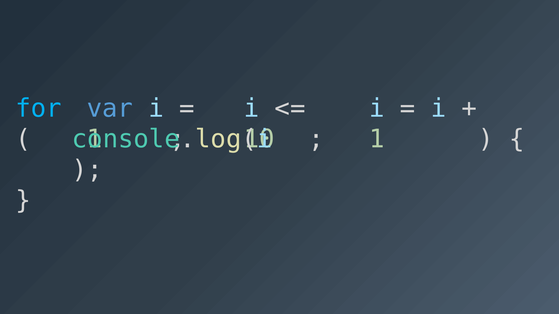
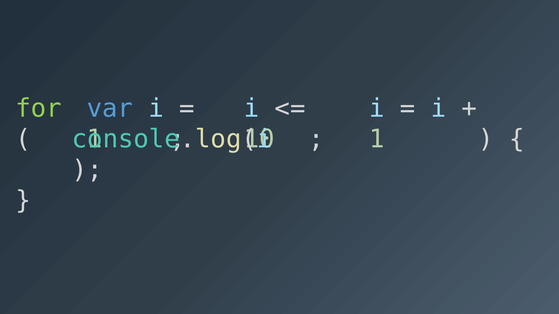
for colour: light blue -> light green
